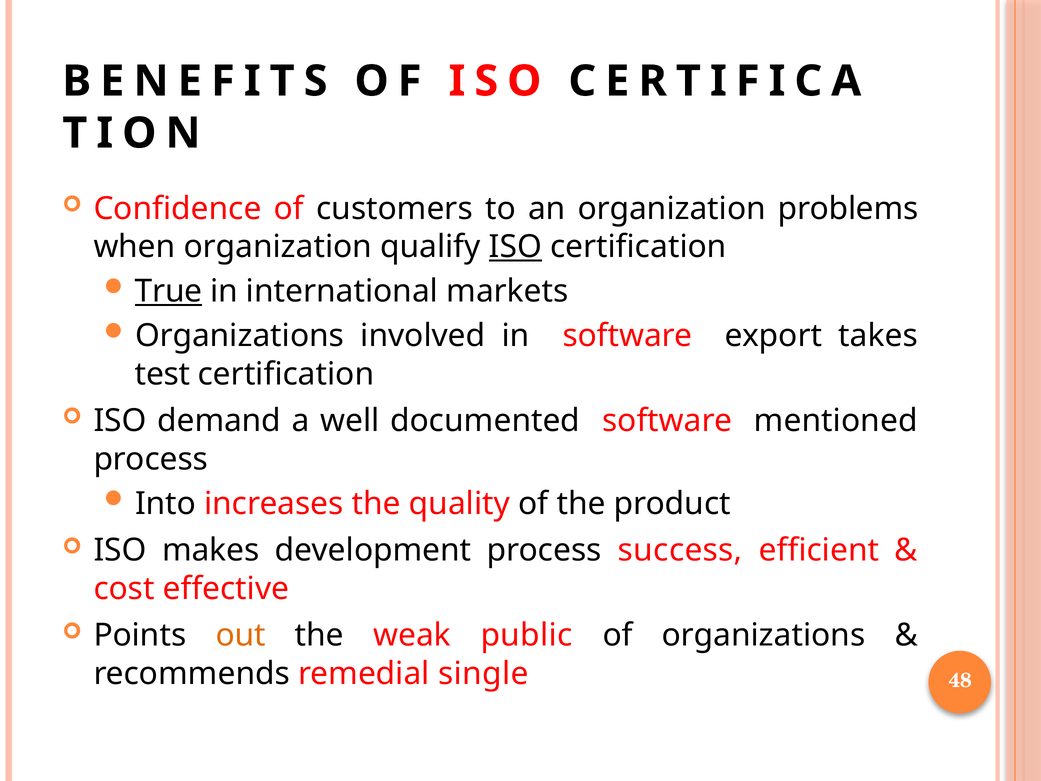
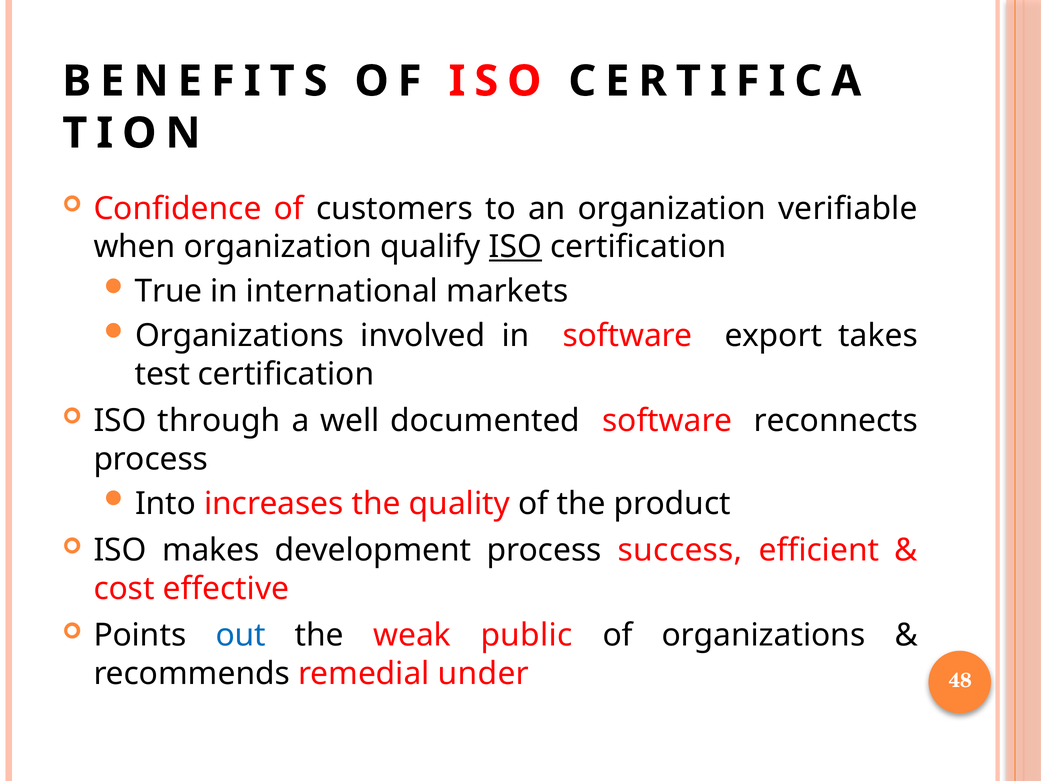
problems: problems -> verifiable
True underline: present -> none
demand: demand -> through
mentioned: mentioned -> reconnects
out colour: orange -> blue
single: single -> under
